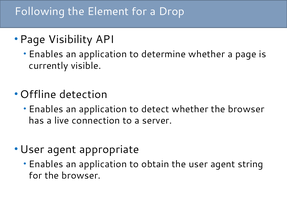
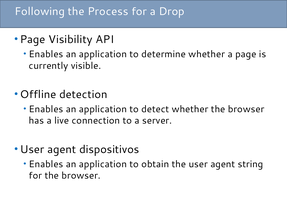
Element: Element -> Process
appropriate: appropriate -> dispositivos
